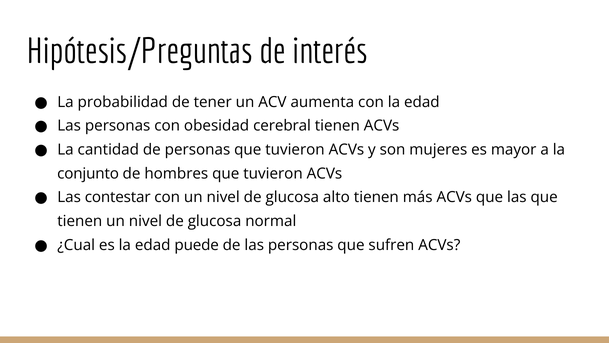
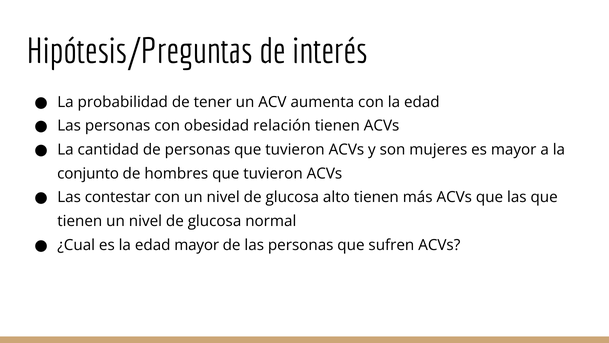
cerebral: cerebral -> relación
edad puede: puede -> mayor
